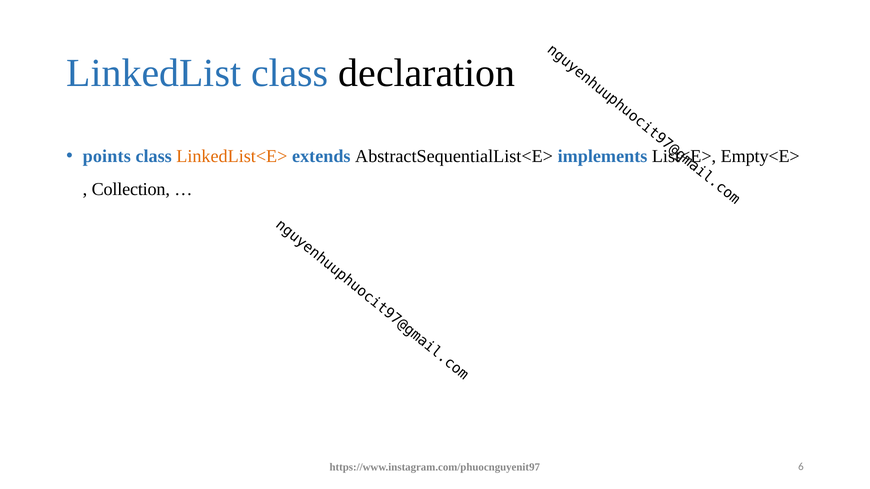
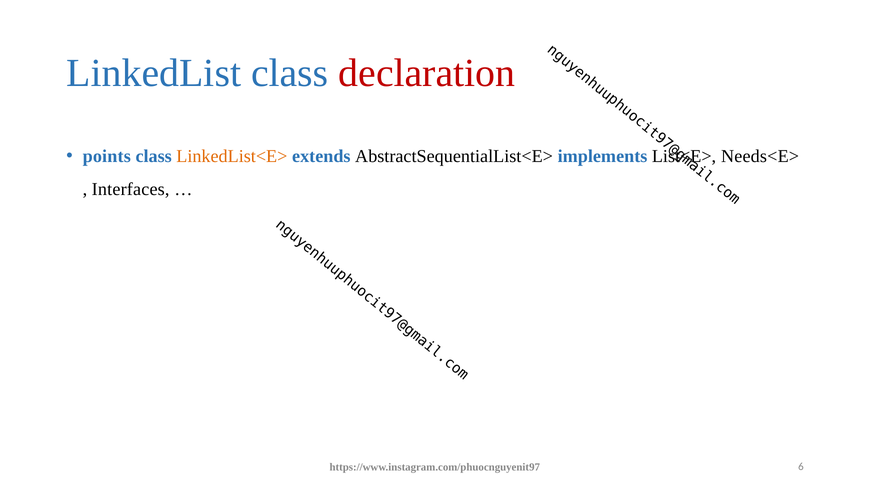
declaration colour: black -> red
Empty<E>: Empty<E> -> Needs<E>
Collection: Collection -> Interfaces
